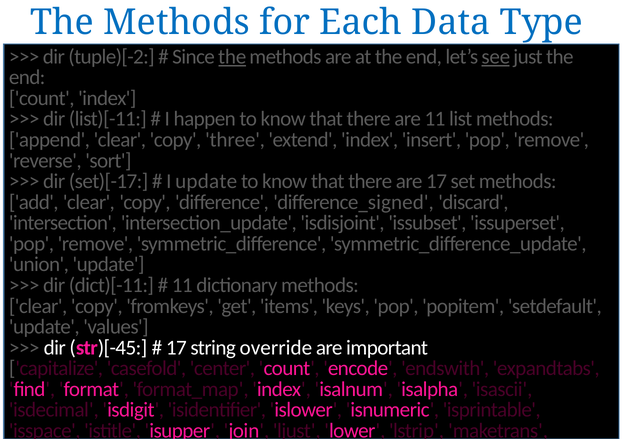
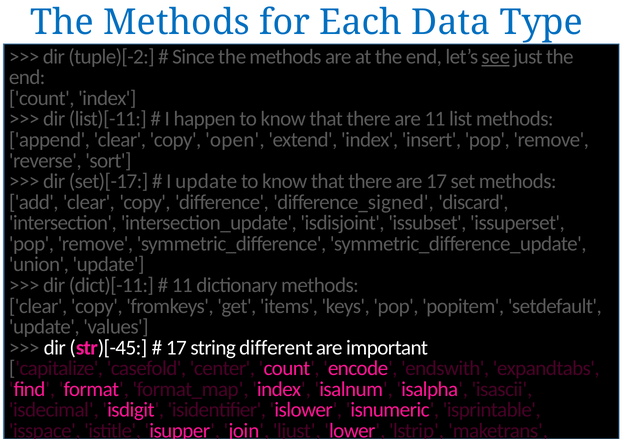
the at (232, 57) underline: present -> none
three: three -> open
override: override -> different
